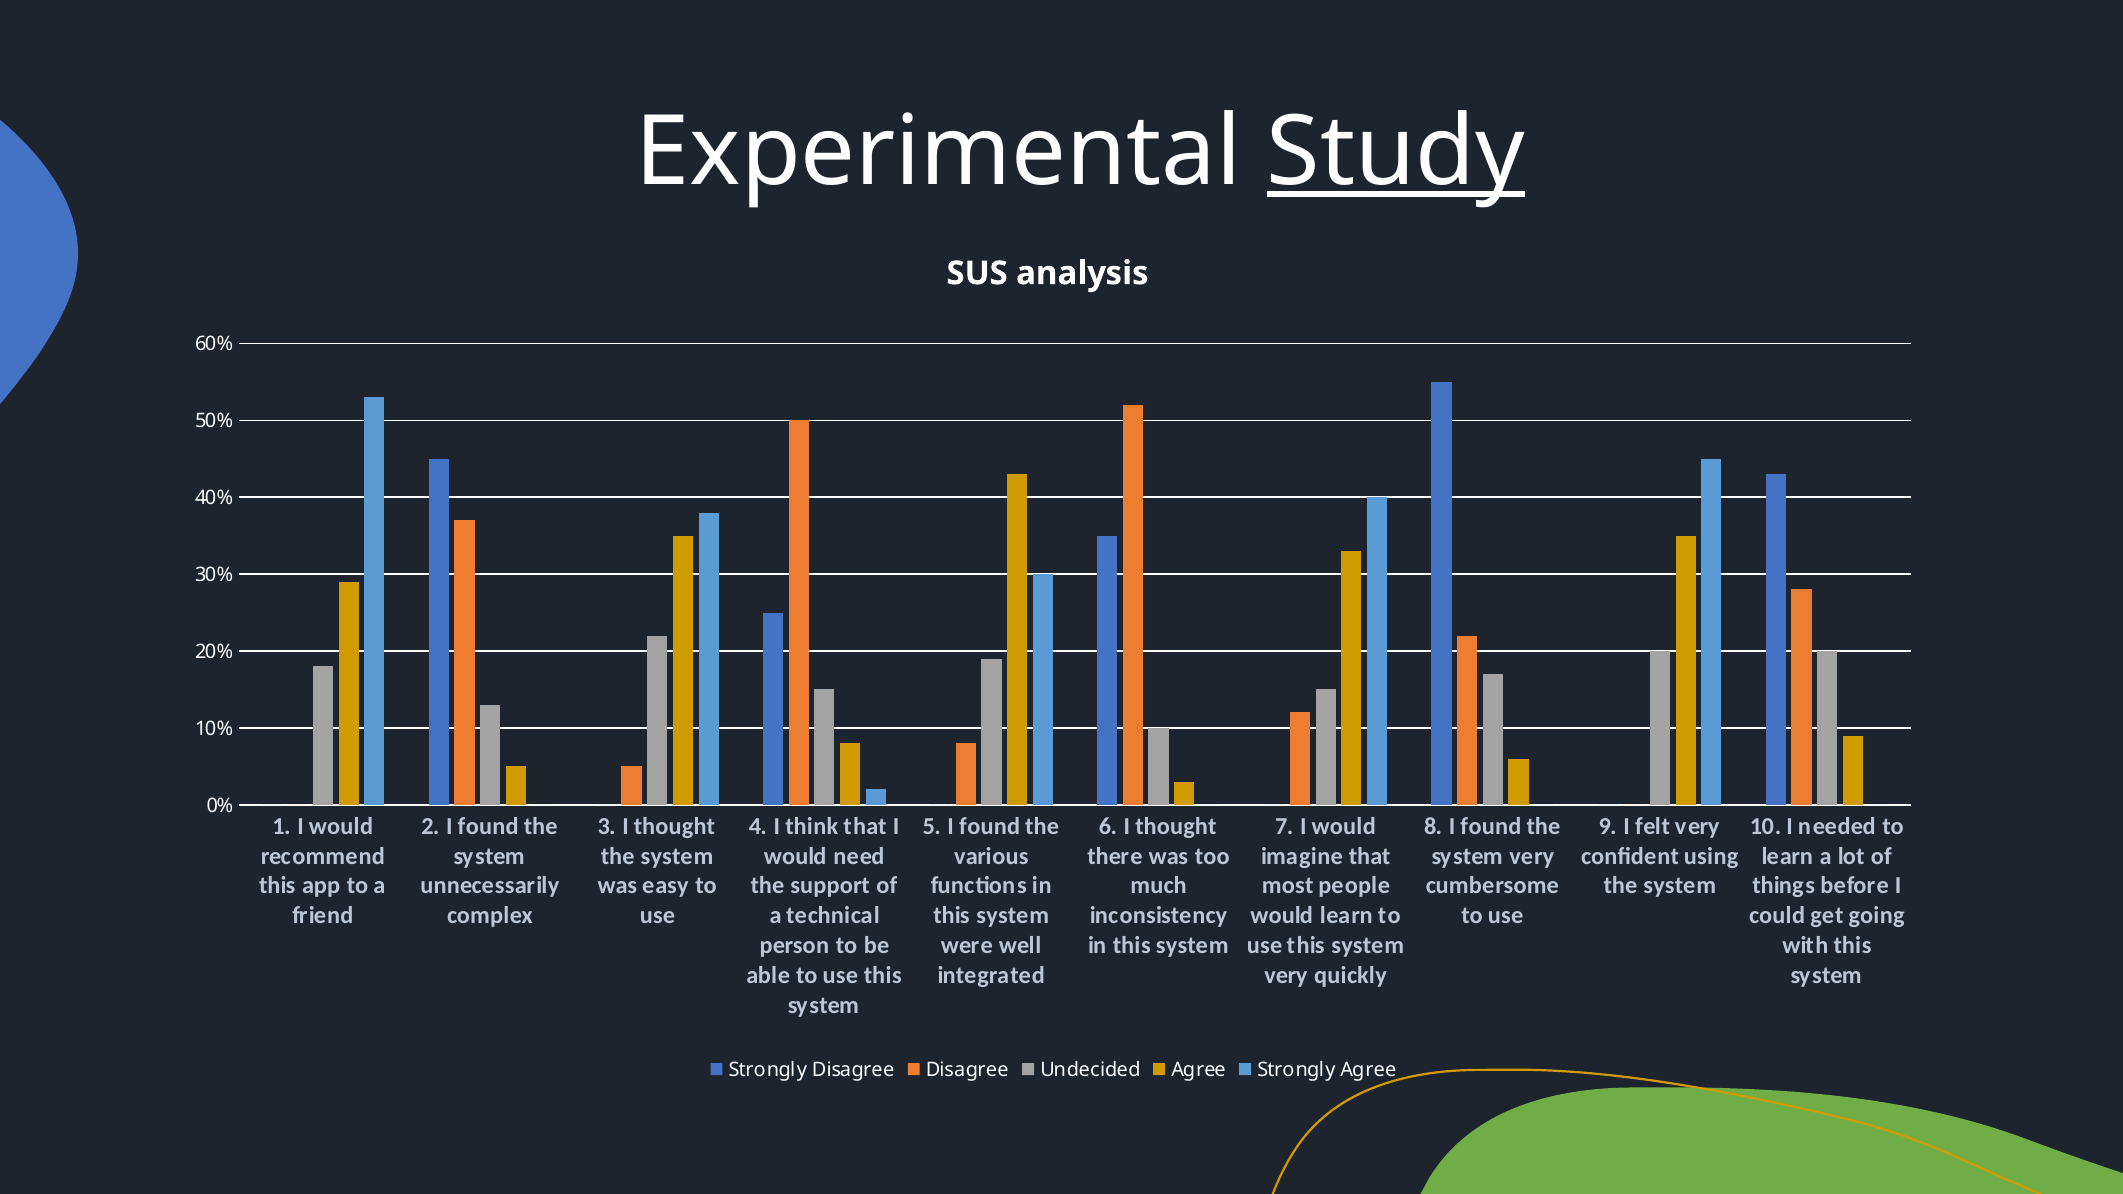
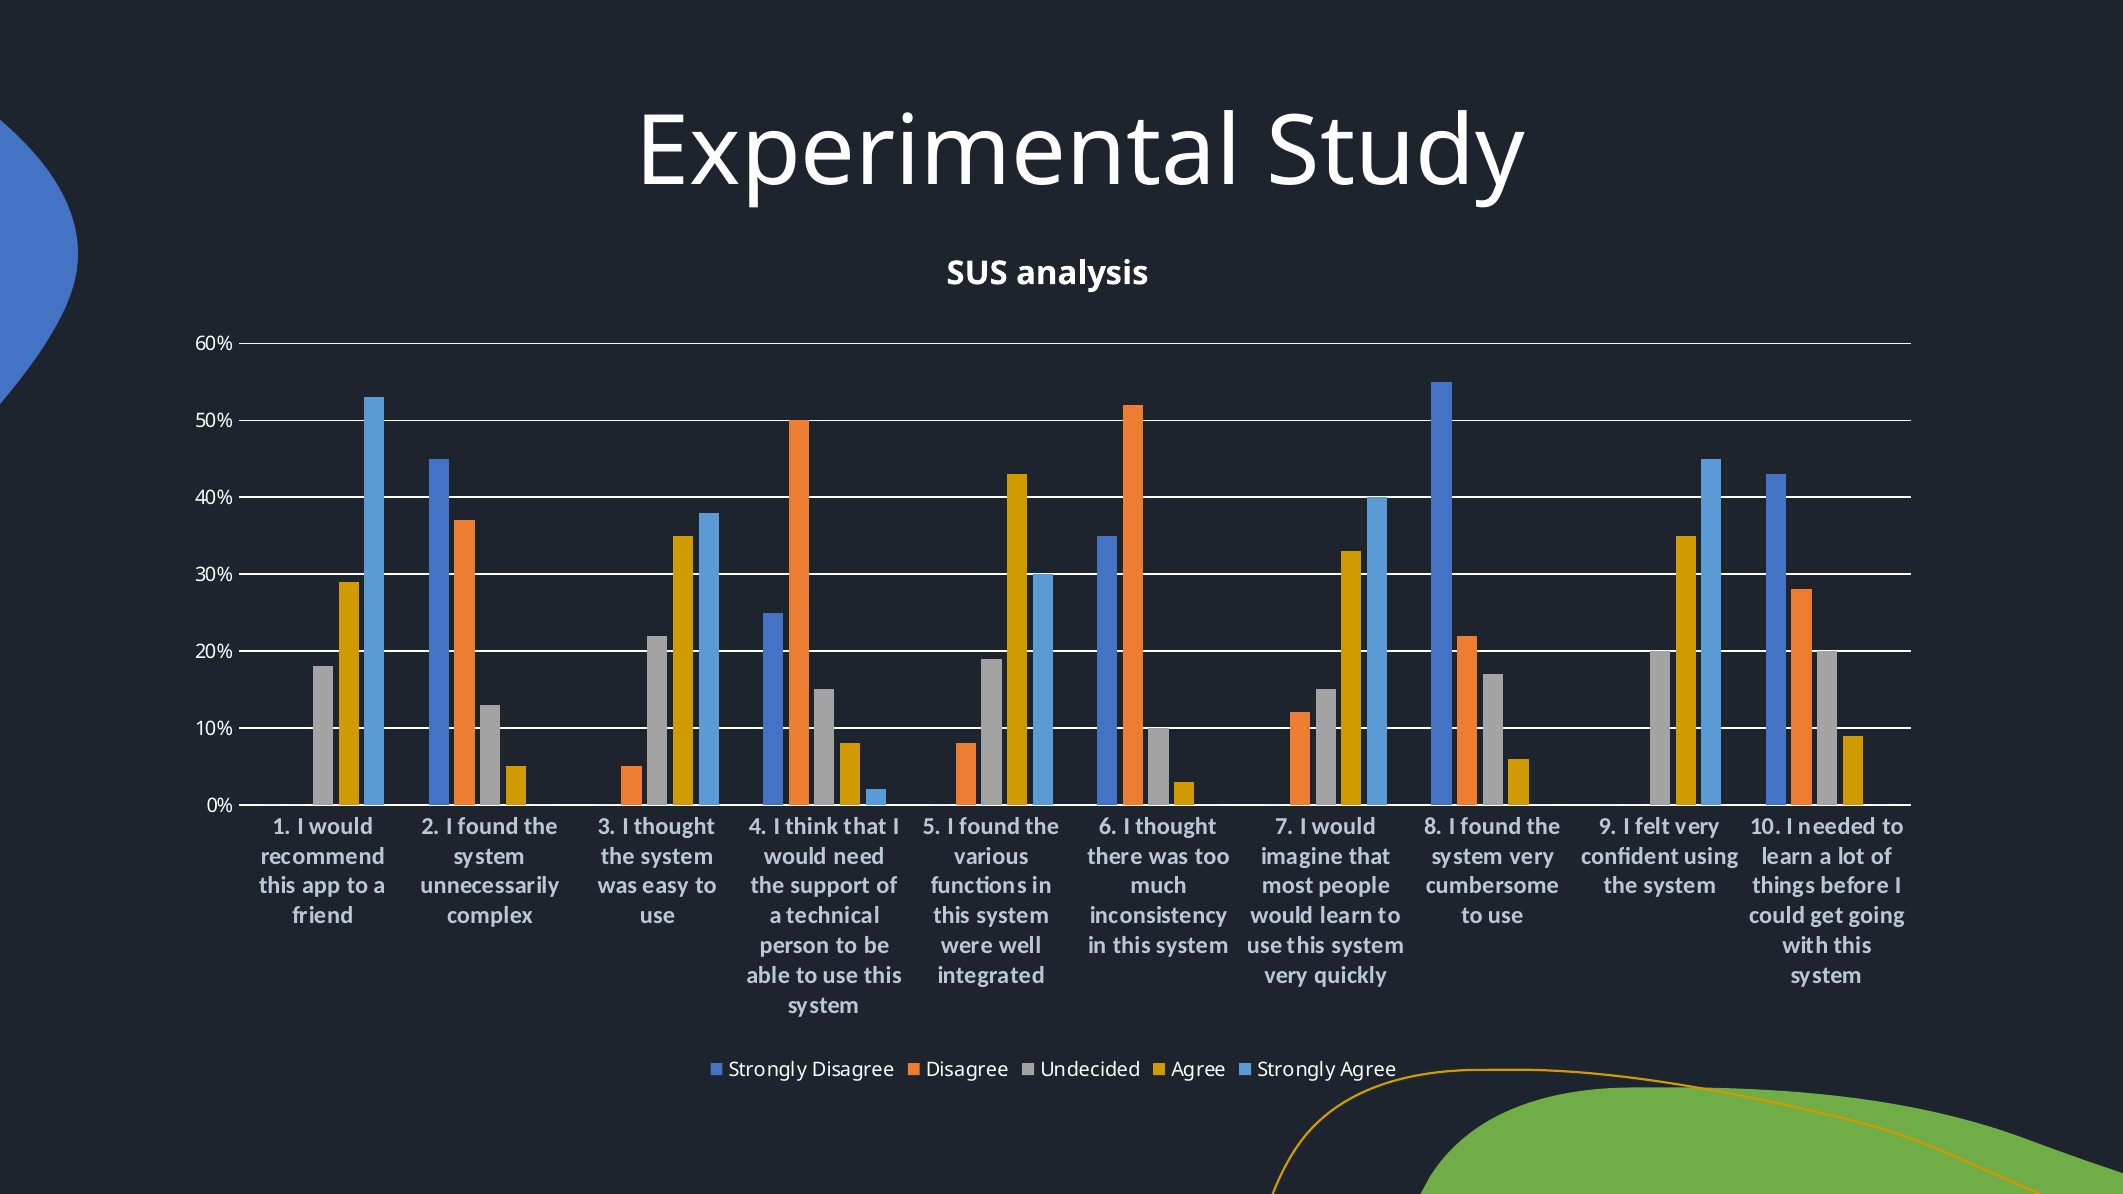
Study underline: present -> none
